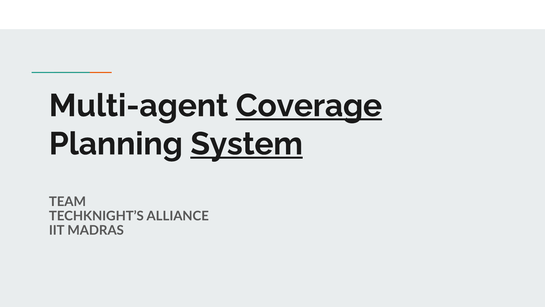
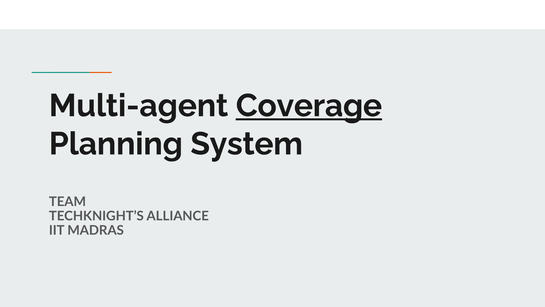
System underline: present -> none
